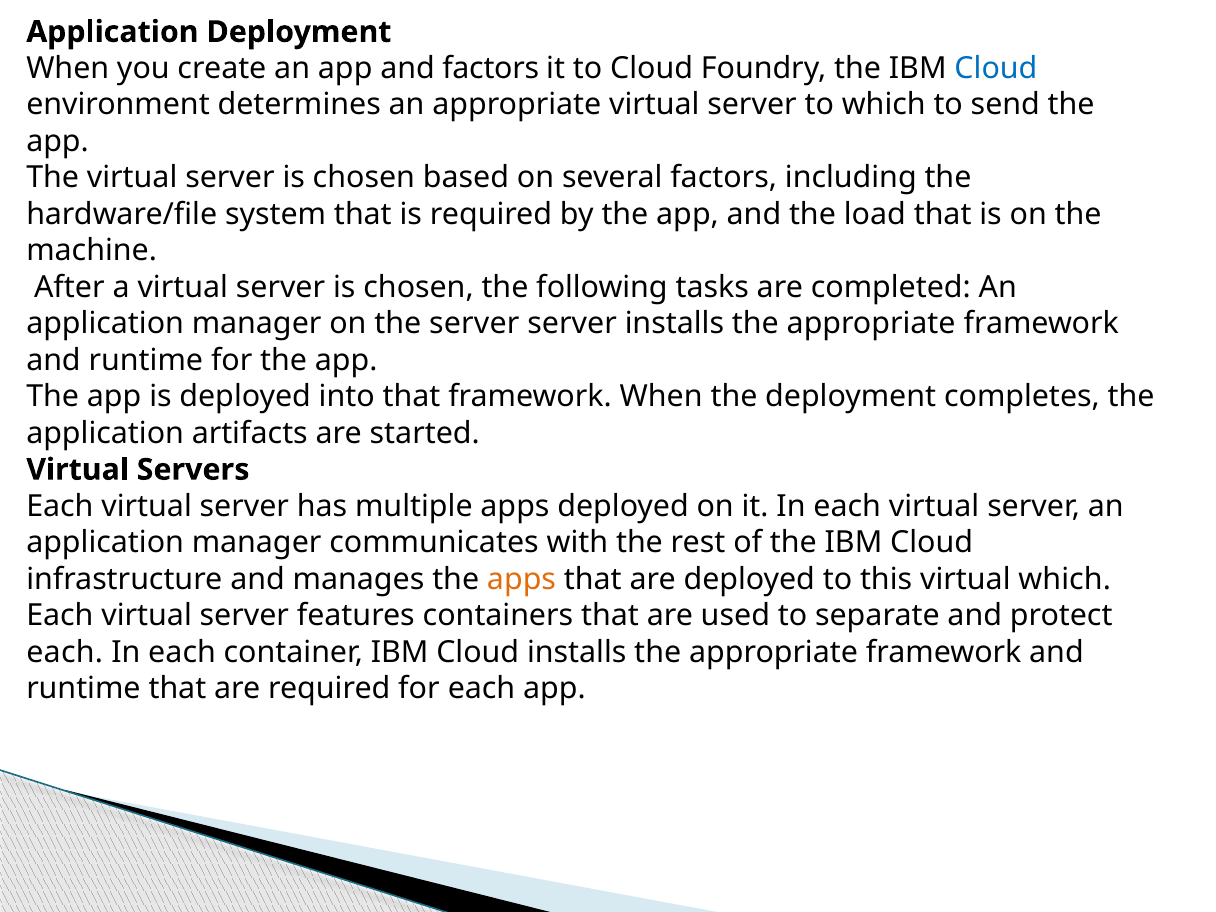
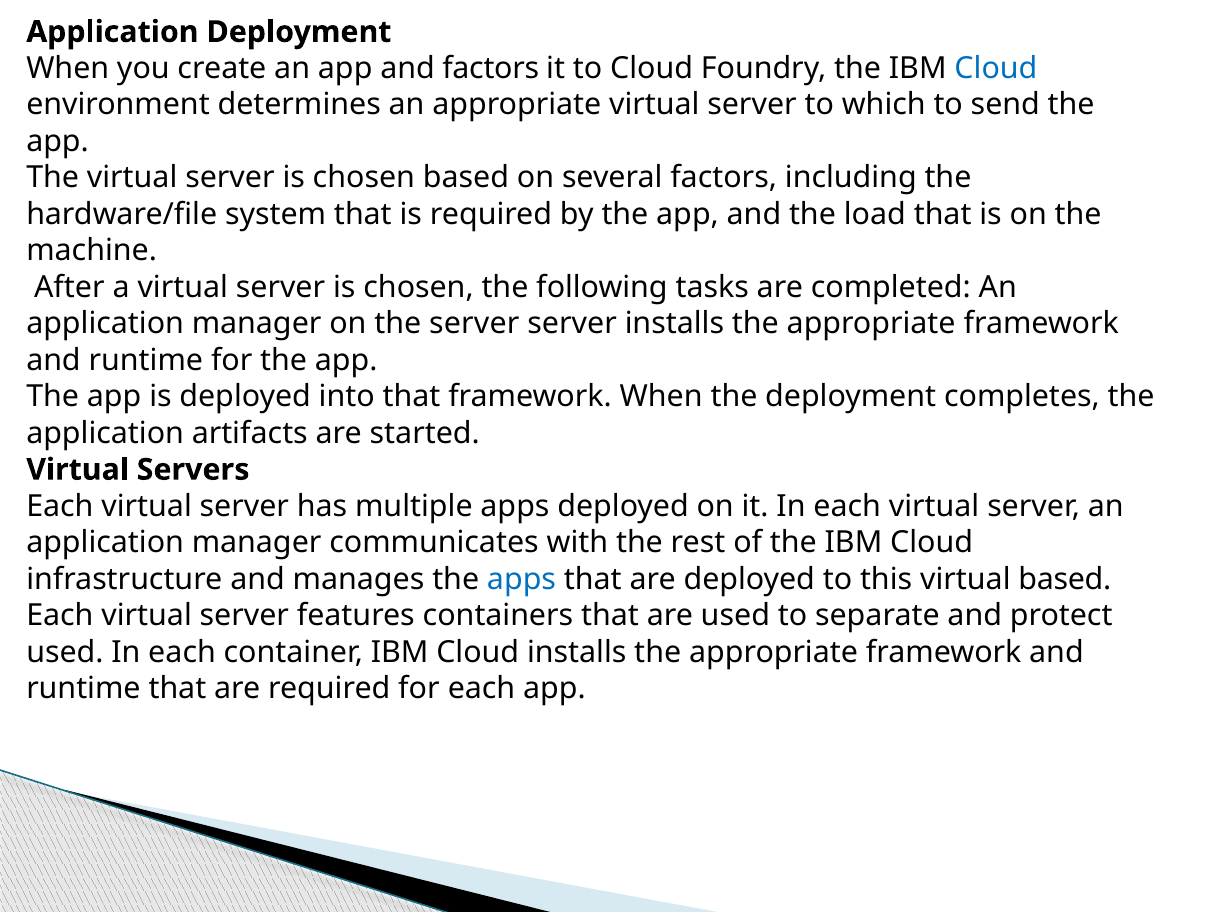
apps at (522, 579) colour: orange -> blue
virtual which: which -> based
each at (65, 652): each -> used
